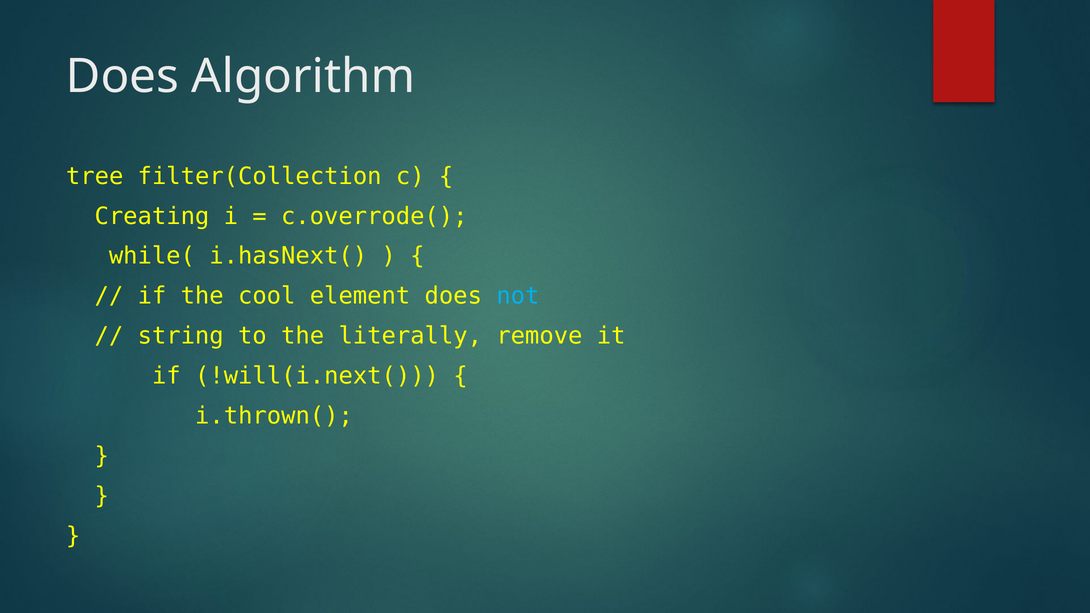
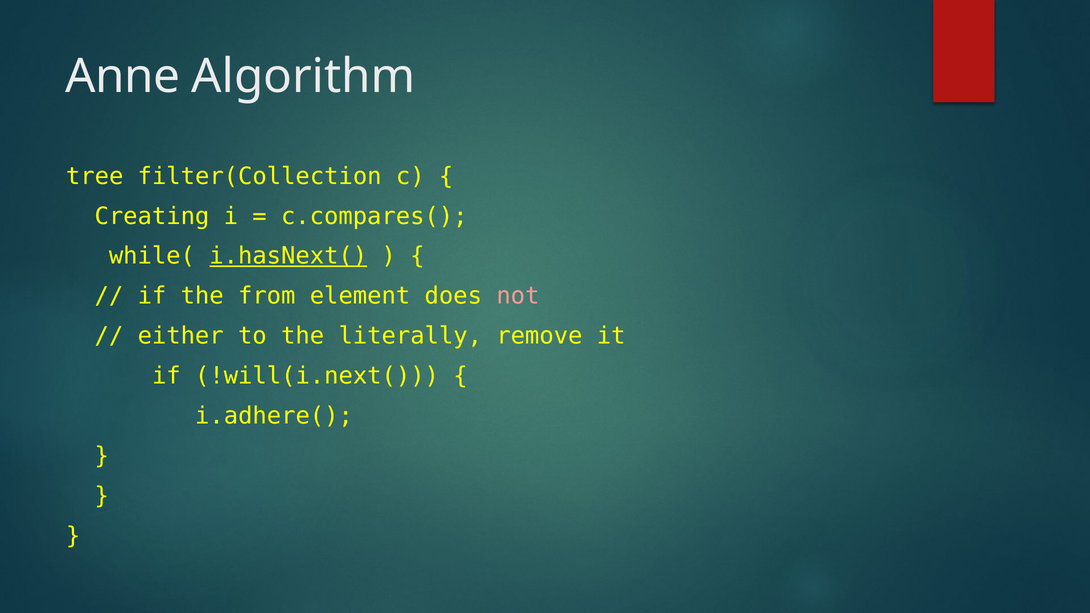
Does at (123, 77): Does -> Anne
c.overrode(: c.overrode( -> c.compares(
i.hasNext( underline: none -> present
cool: cool -> from
not colour: light blue -> pink
string: string -> either
i.thrown(: i.thrown( -> i.adhere(
